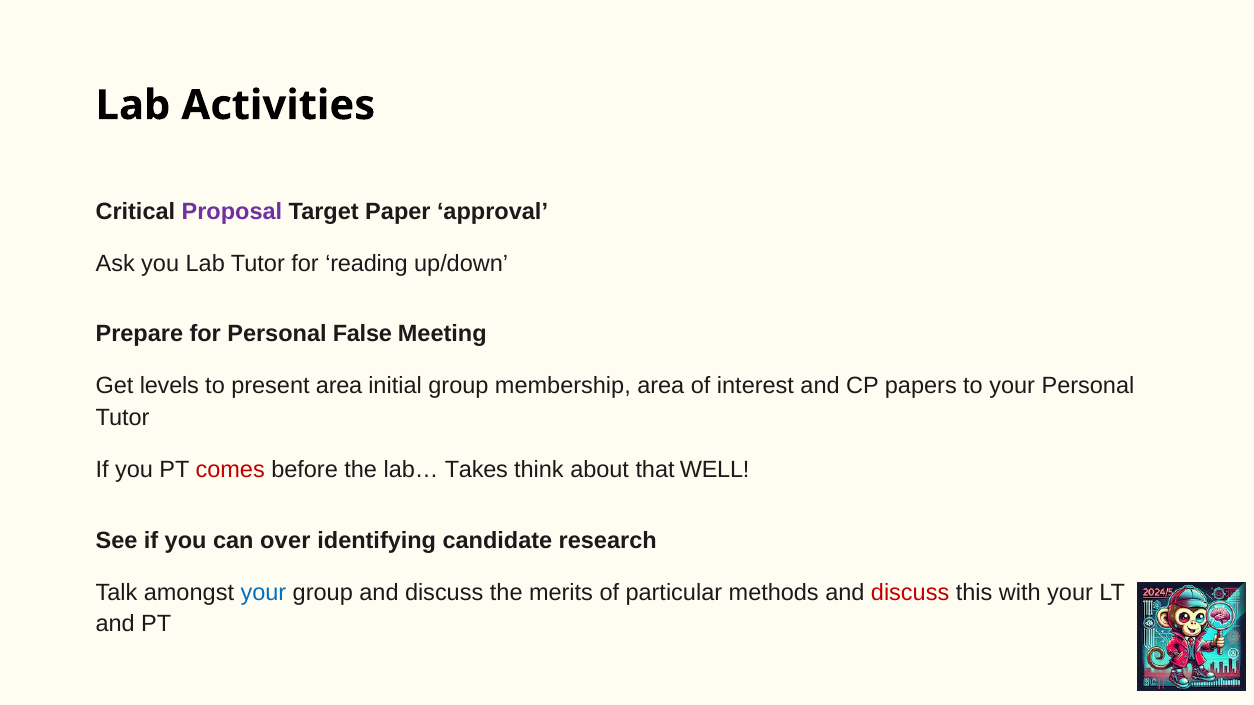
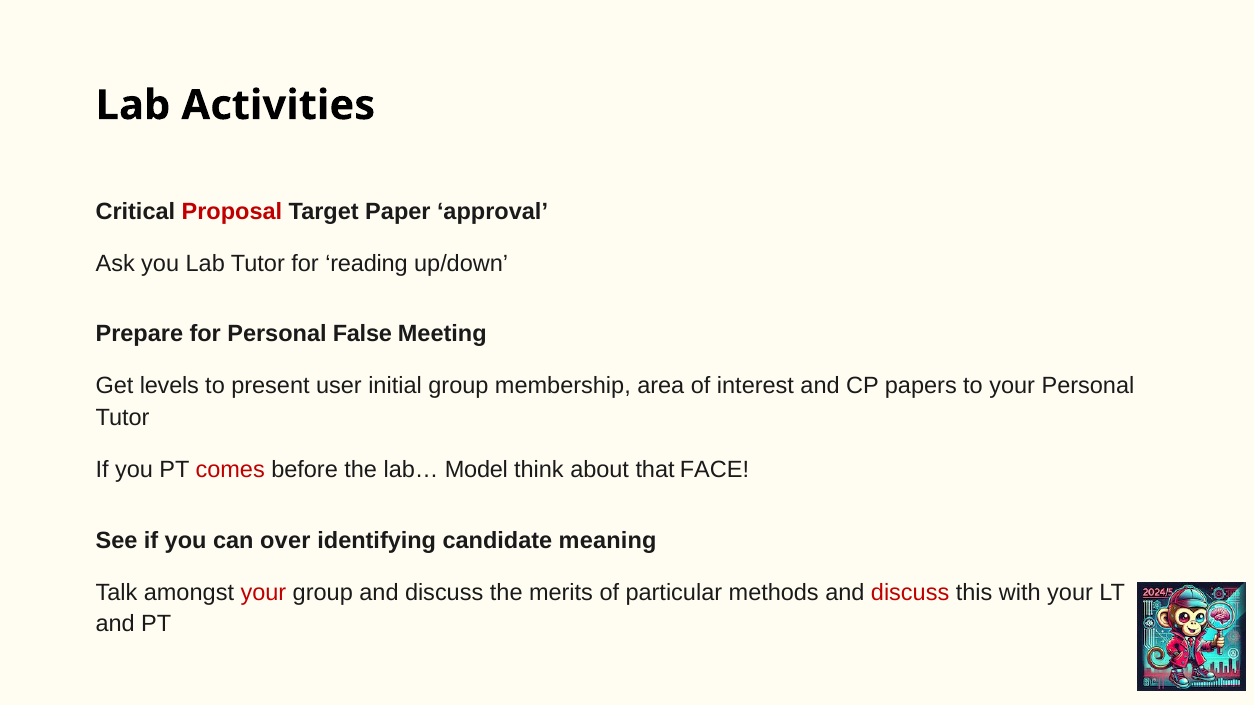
Proposal colour: purple -> red
present area: area -> user
Takes: Takes -> Model
WELL: WELL -> FACE
research: research -> meaning
your at (263, 593) colour: blue -> red
